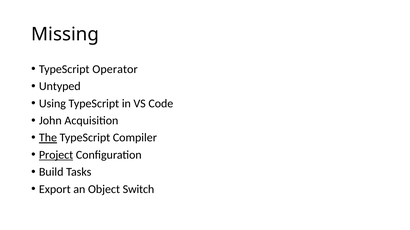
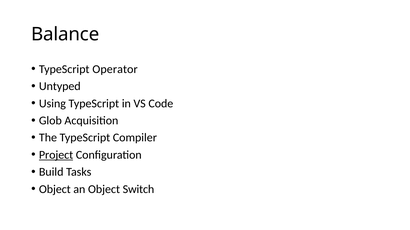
Missing: Missing -> Balance
John: John -> Glob
The underline: present -> none
Export at (55, 190): Export -> Object
